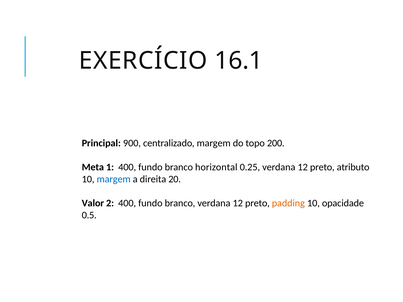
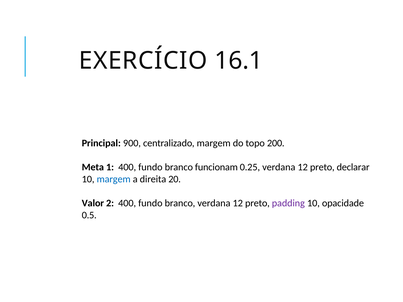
horizontal: horizontal -> funcionam
atributo: atributo -> declarar
padding colour: orange -> purple
